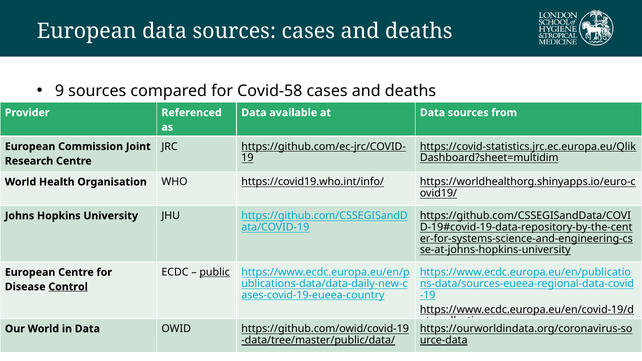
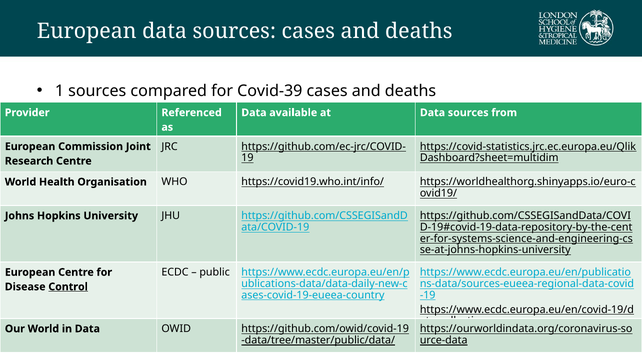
9: 9 -> 1
Covid-58: Covid-58 -> Covid-39
public underline: present -> none
